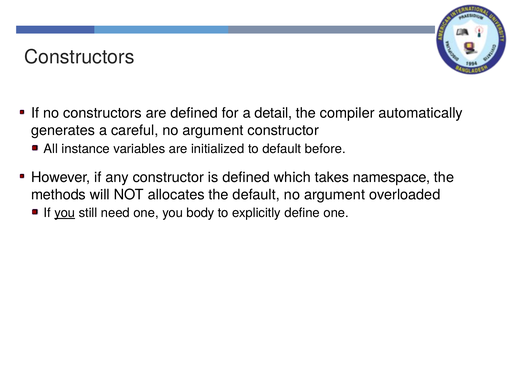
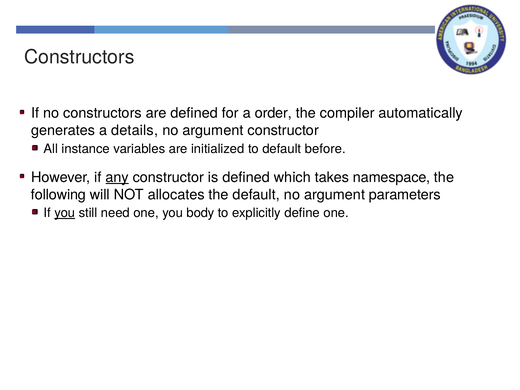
detail: detail -> order
careful: careful -> details
any underline: none -> present
methods: methods -> following
overloaded: overloaded -> parameters
